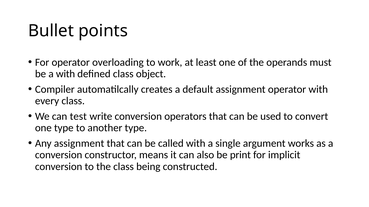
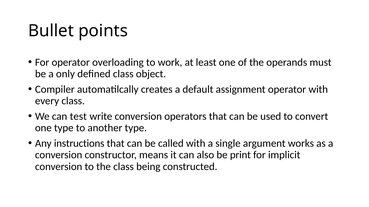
a with: with -> only
Any assignment: assignment -> instructions
